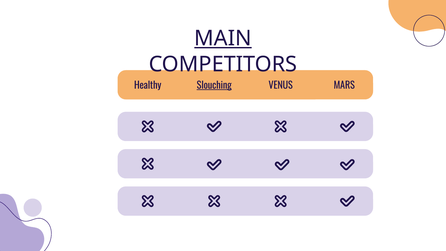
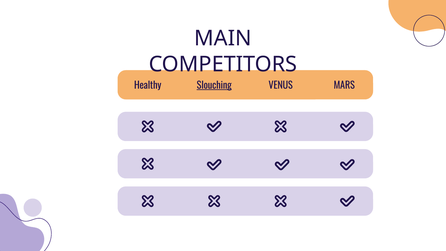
MAIN underline: present -> none
